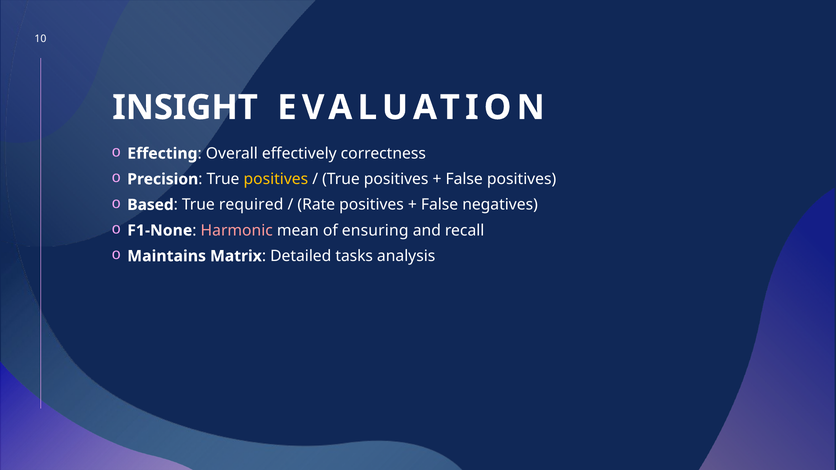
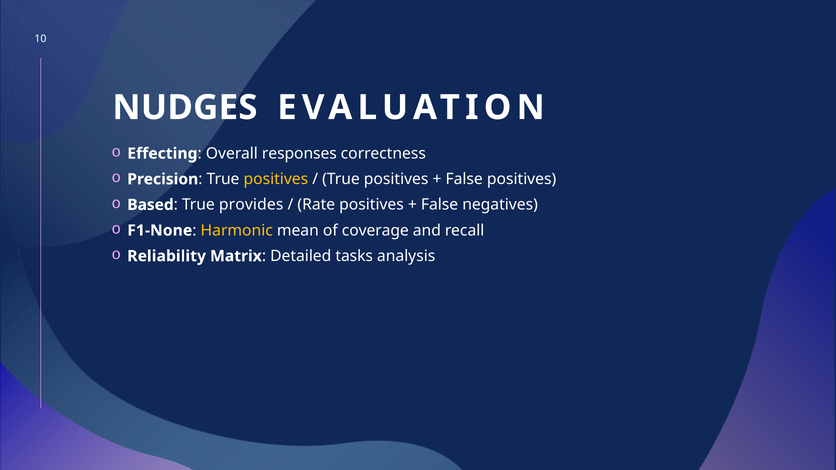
INSIGHT: INSIGHT -> NUDGES
effectively: effectively -> responses
required: required -> provides
Harmonic colour: pink -> yellow
ensuring: ensuring -> coverage
Maintains: Maintains -> Reliability
